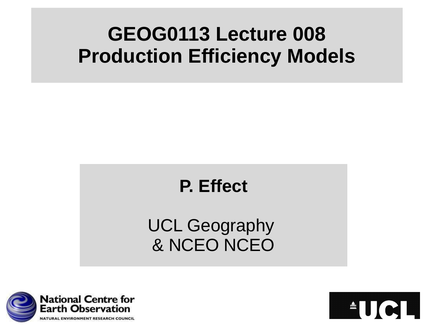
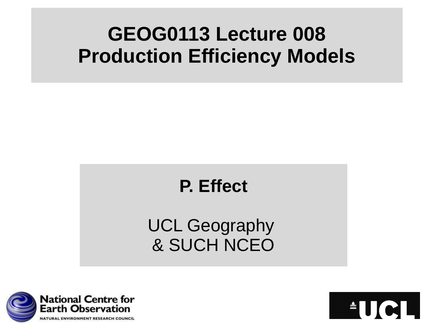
NCEO at (194, 245): NCEO -> SUCH
